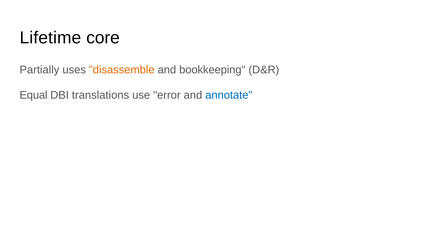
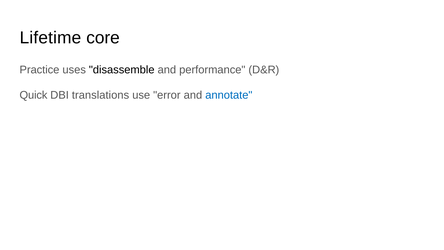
Partially: Partially -> Practice
disassemble colour: orange -> black
bookkeeping: bookkeeping -> performance
Equal: Equal -> Quick
